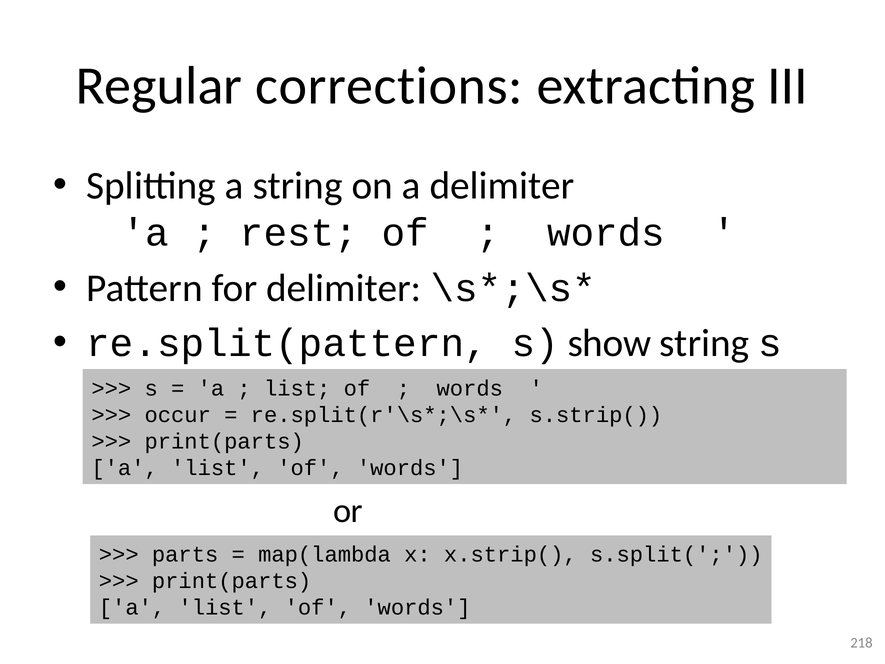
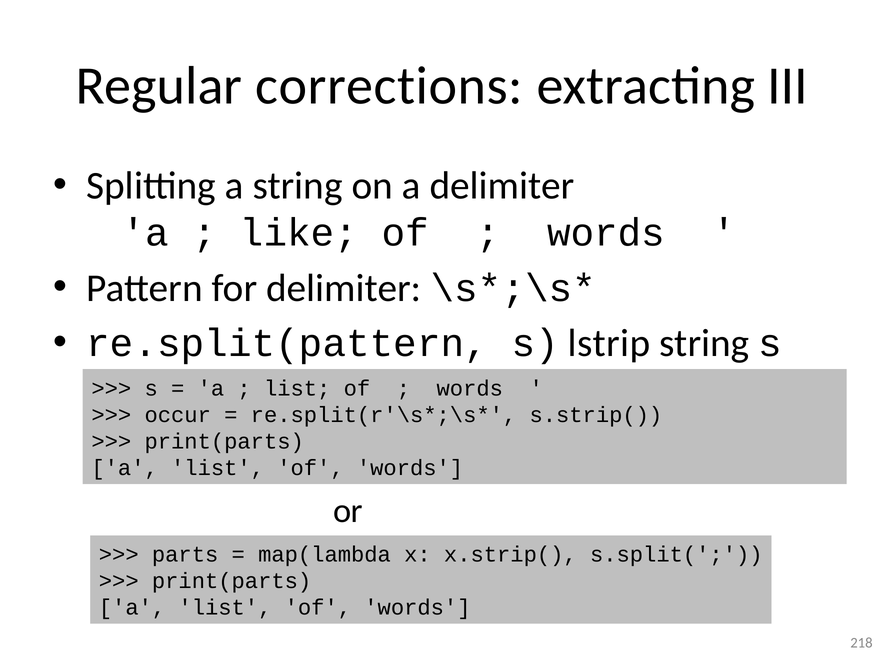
rest: rest -> like
show: show -> lstrip
